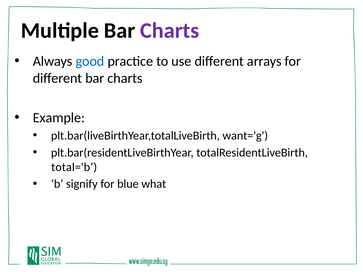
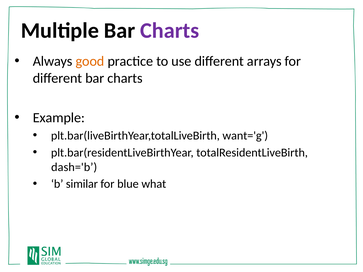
good colour: blue -> orange
total='b: total='b -> dash='b
signify: signify -> similar
